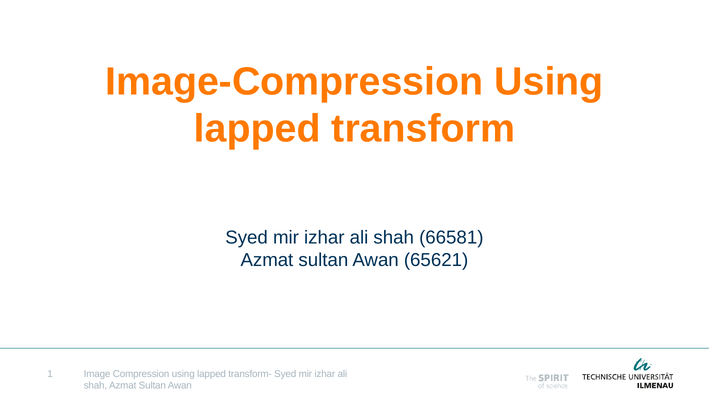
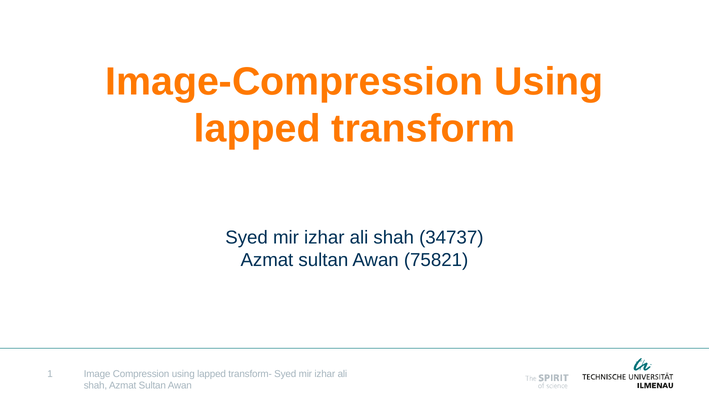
66581: 66581 -> 34737
65621: 65621 -> 75821
